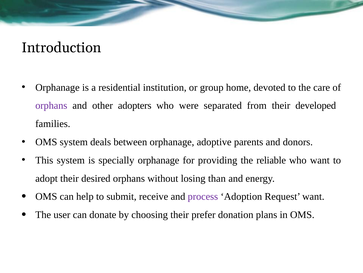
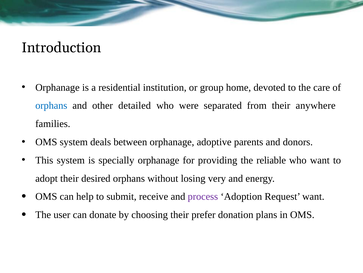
orphans at (51, 105) colour: purple -> blue
adopters: adopters -> detailed
developed: developed -> anywhere
than: than -> very
